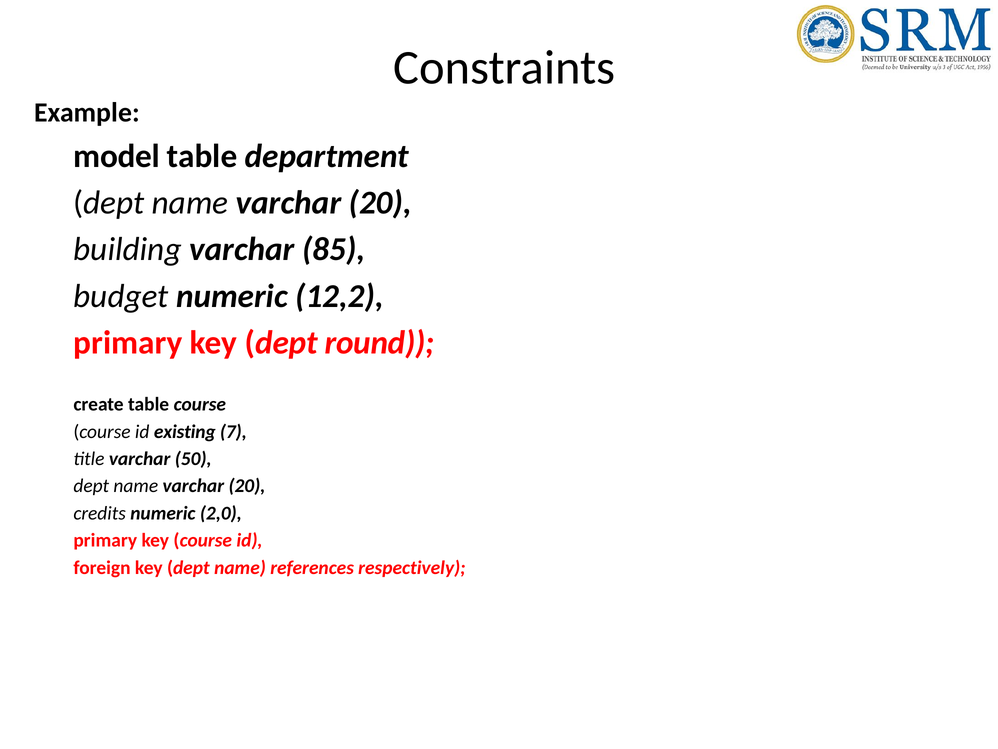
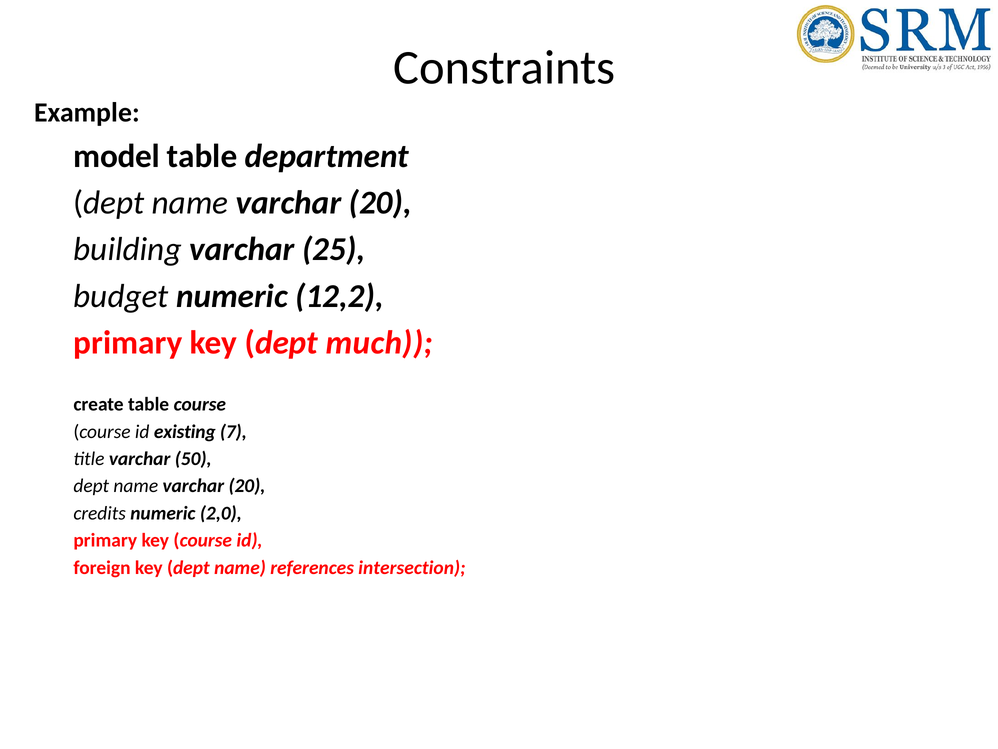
85: 85 -> 25
round: round -> much
respectively: respectively -> intersection
